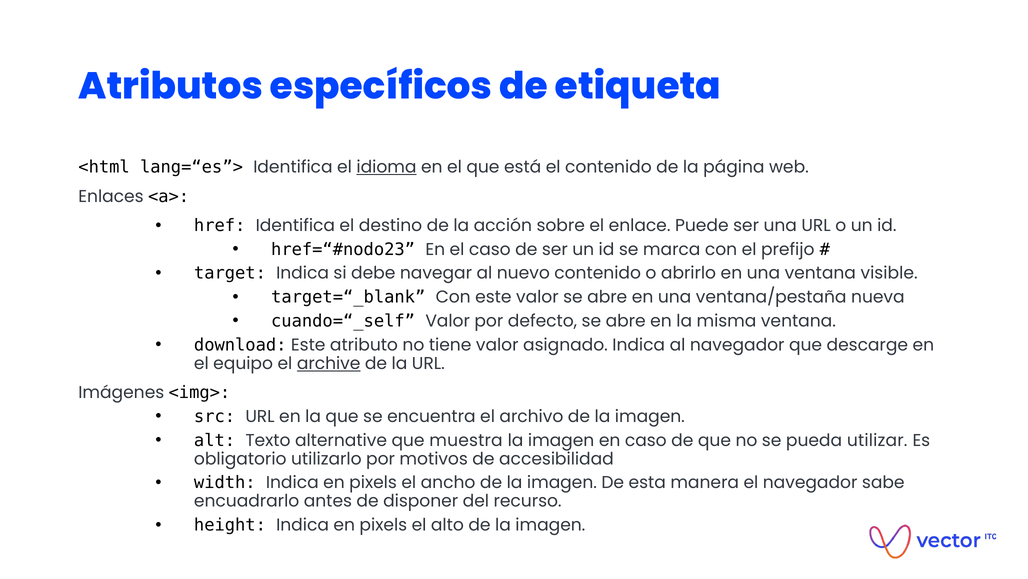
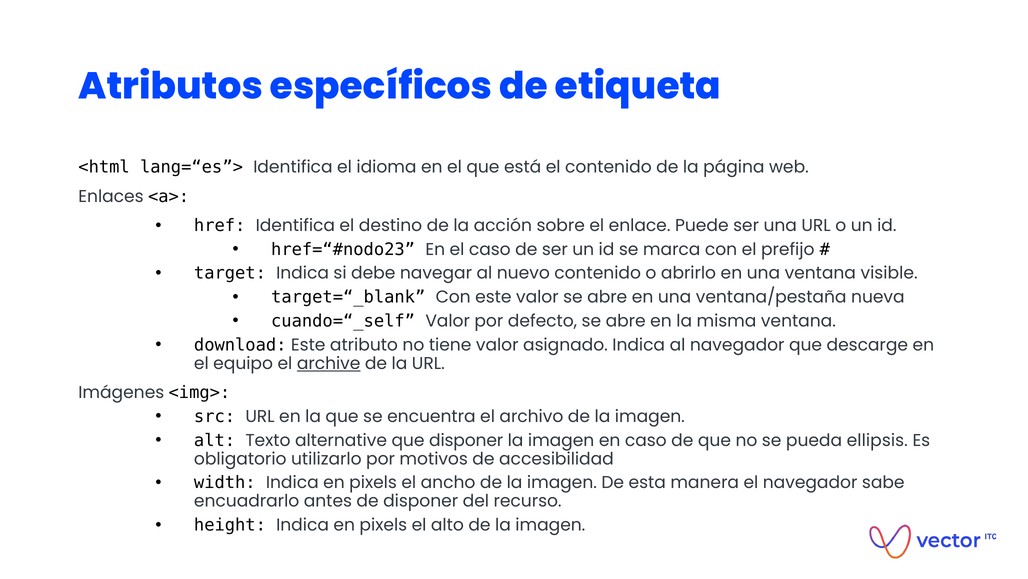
idioma underline: present -> none
que muestra: muestra -> disponer
utilizar: utilizar -> ellipsis
